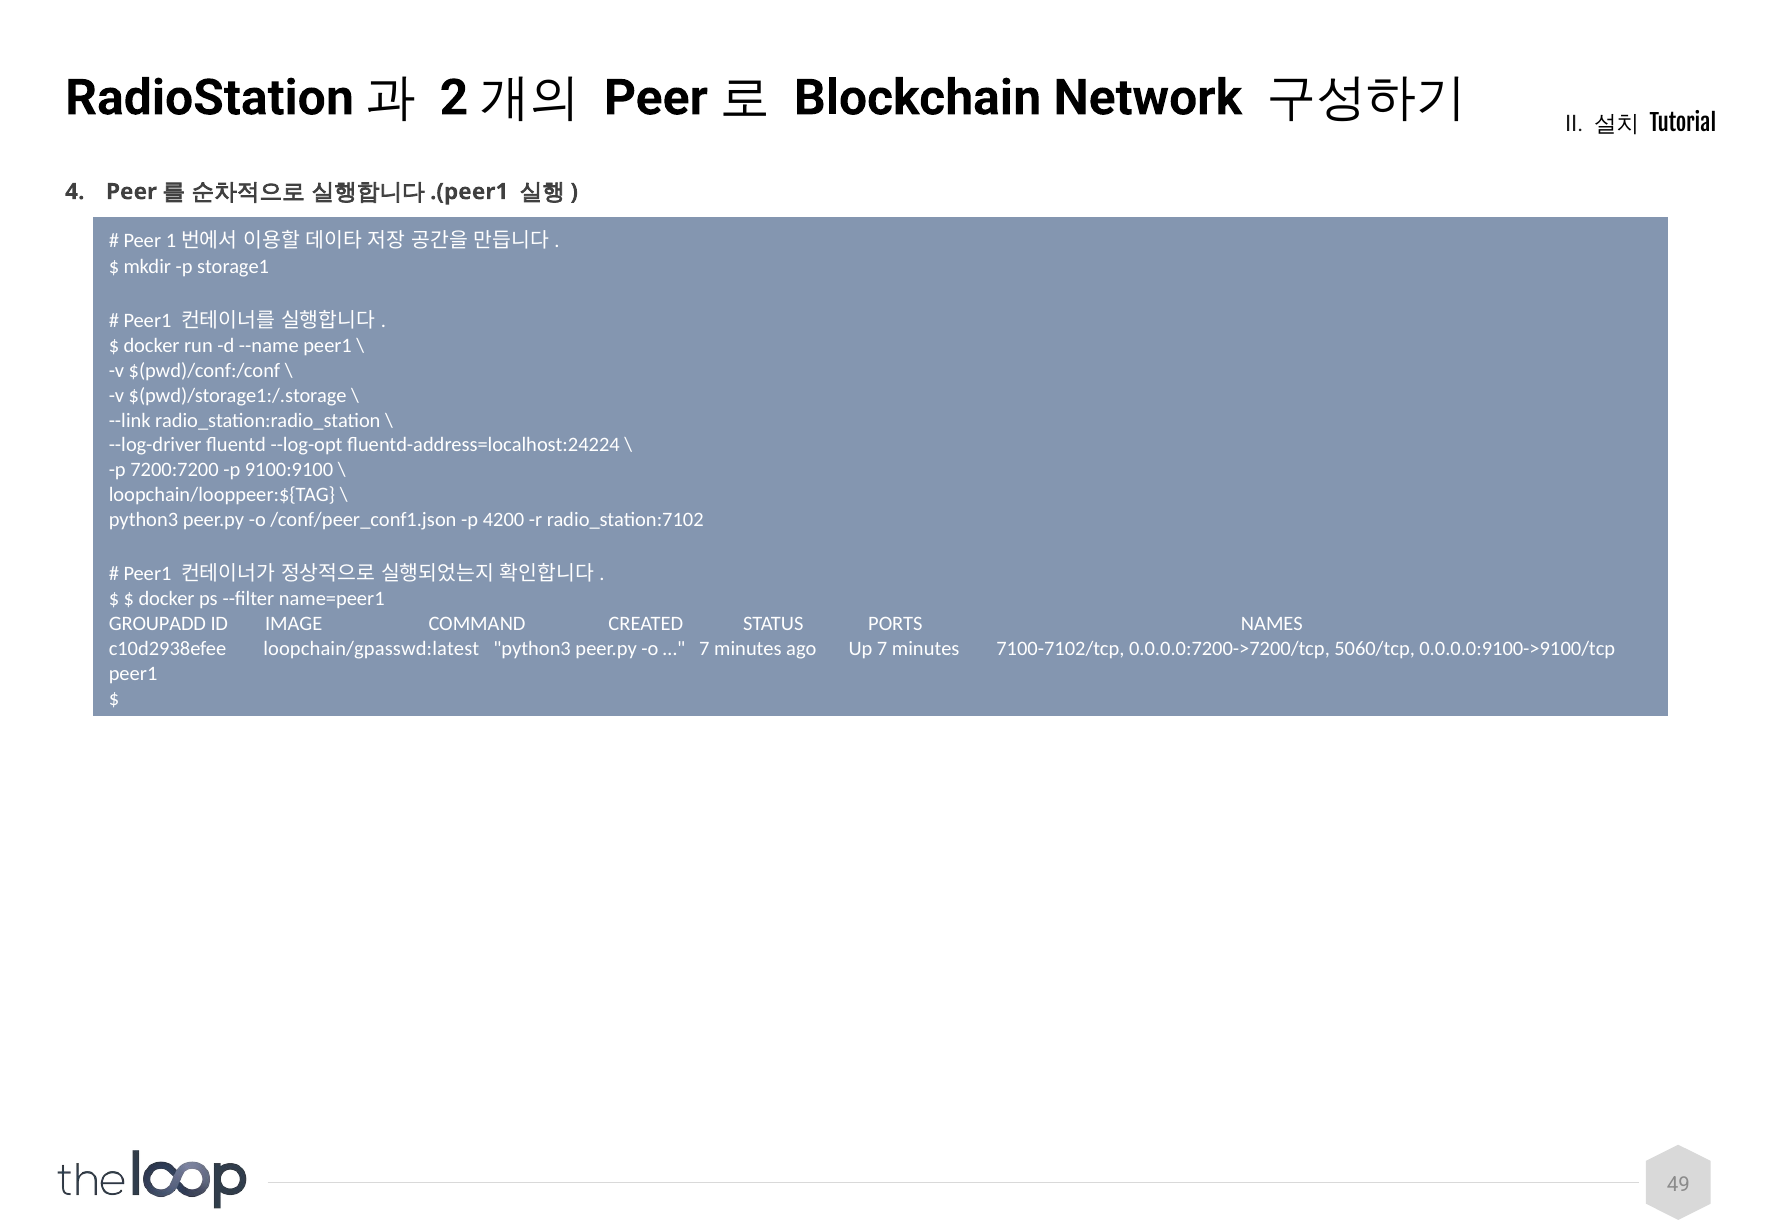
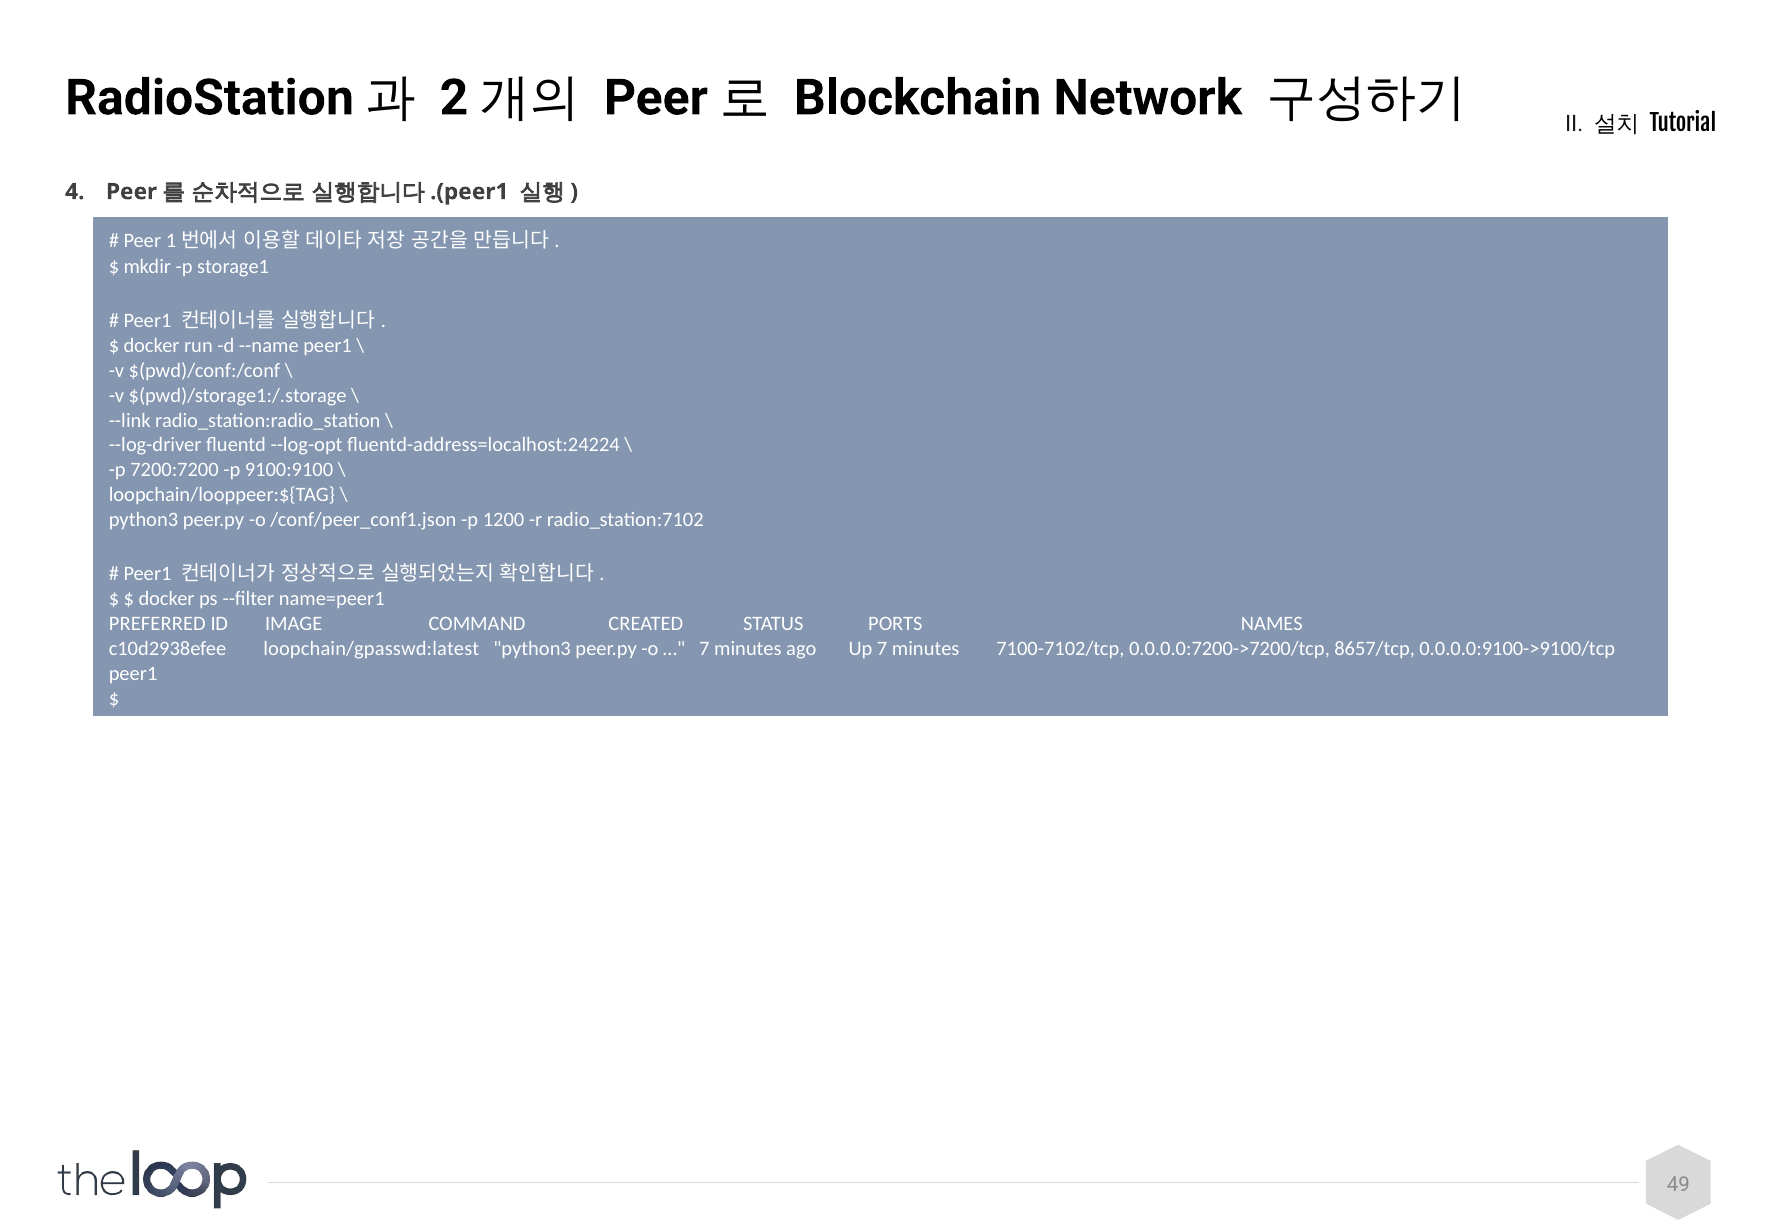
4200: 4200 -> 1200
GROUPADD: GROUPADD -> PREFERRED
5060/tcp: 5060/tcp -> 8657/tcp
